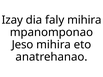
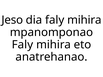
Izay: Izay -> Jeso
Jeso at (23, 45): Jeso -> Faly
